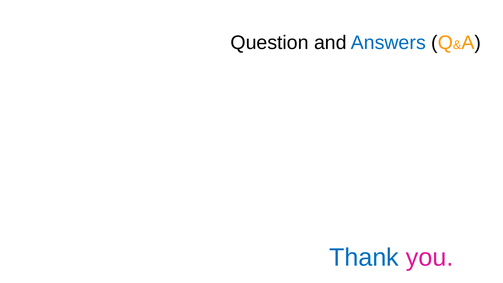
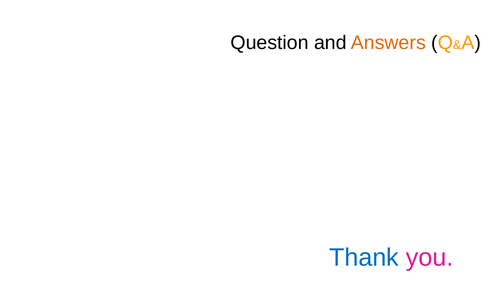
Answers colour: blue -> orange
